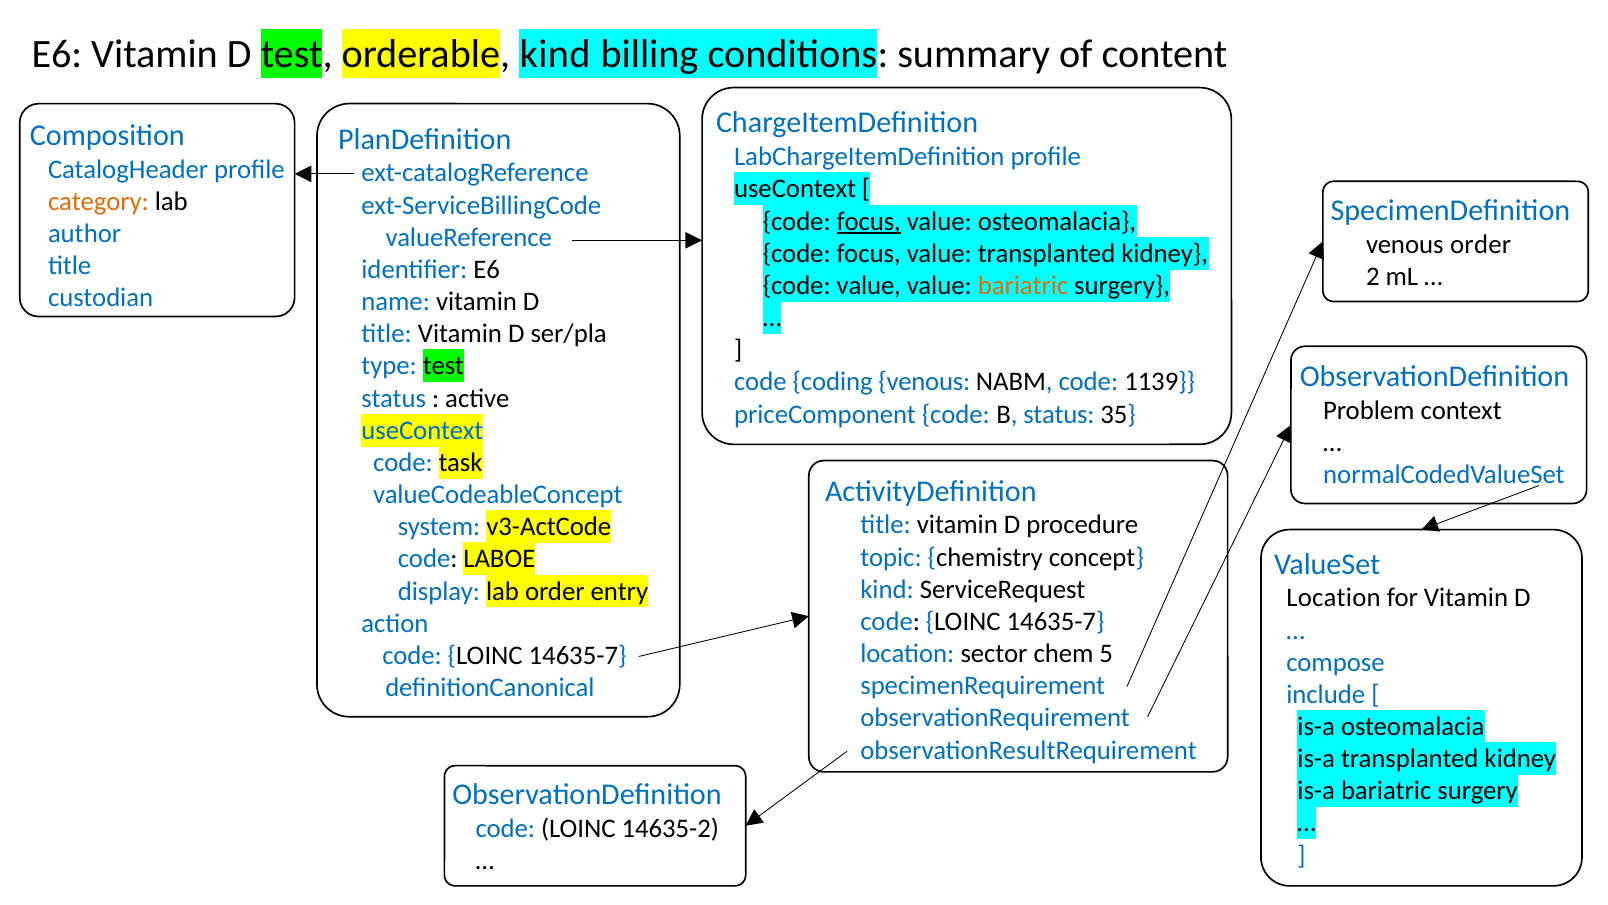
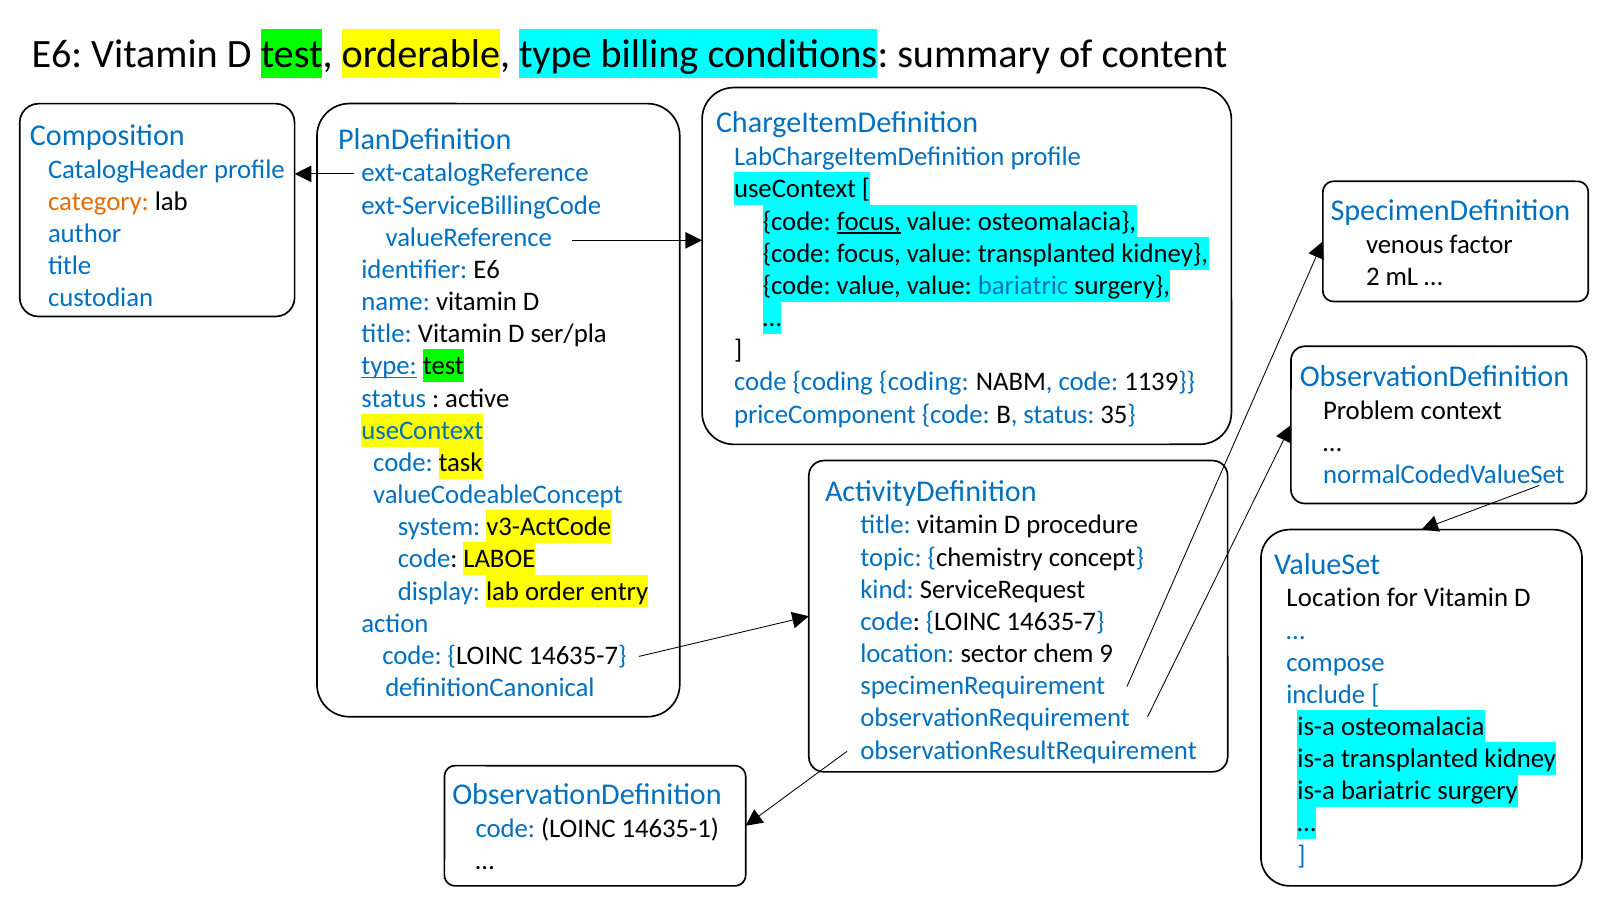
orderable kind: kind -> type
venous order: order -> factor
bariatric at (1023, 285) colour: orange -> blue
type at (389, 366) underline: none -> present
coding venous: venous -> coding
5: 5 -> 9
14635-2: 14635-2 -> 14635-1
